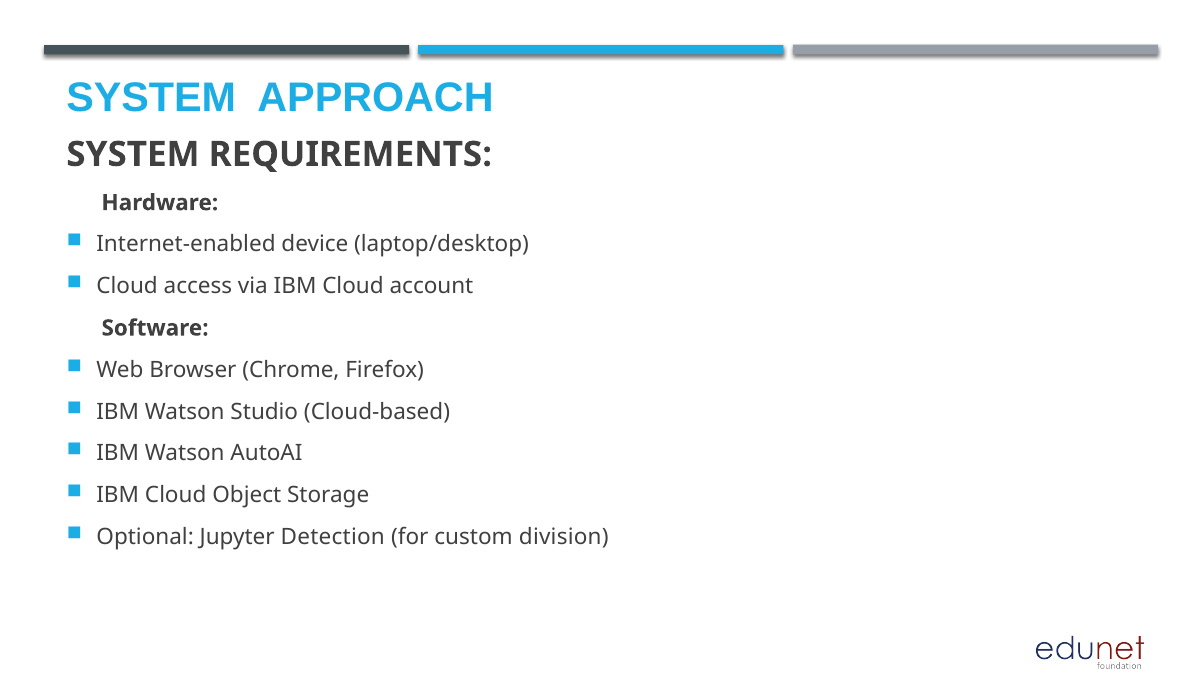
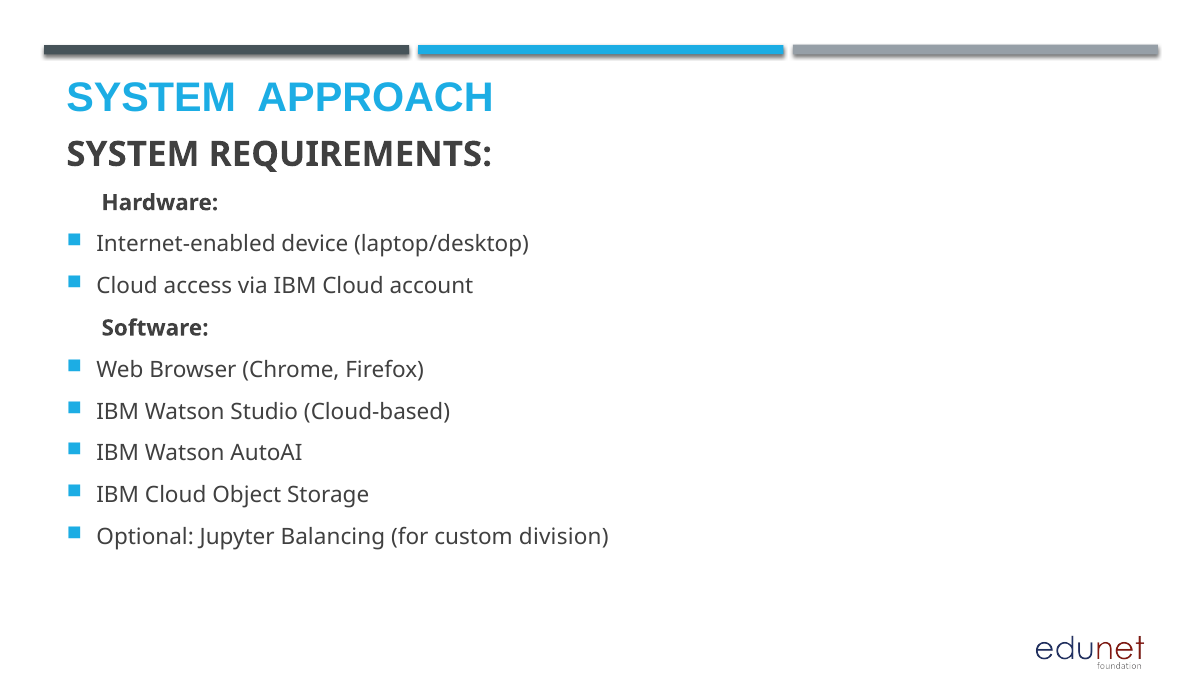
Detection: Detection -> Balancing
